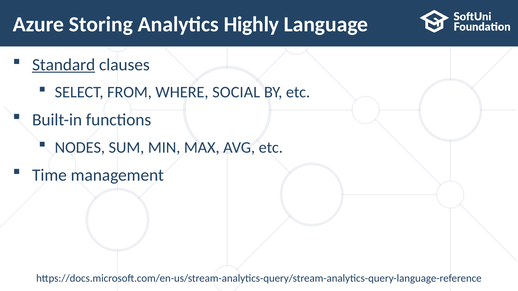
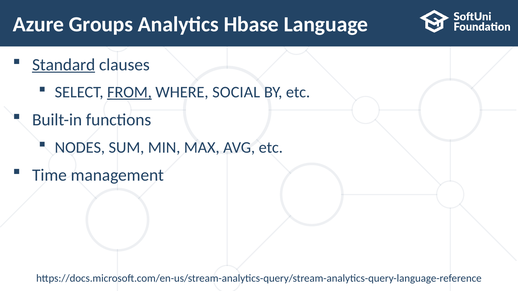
Storing: Storing -> Groups
Highly: Highly -> Hbase
FROM underline: none -> present
